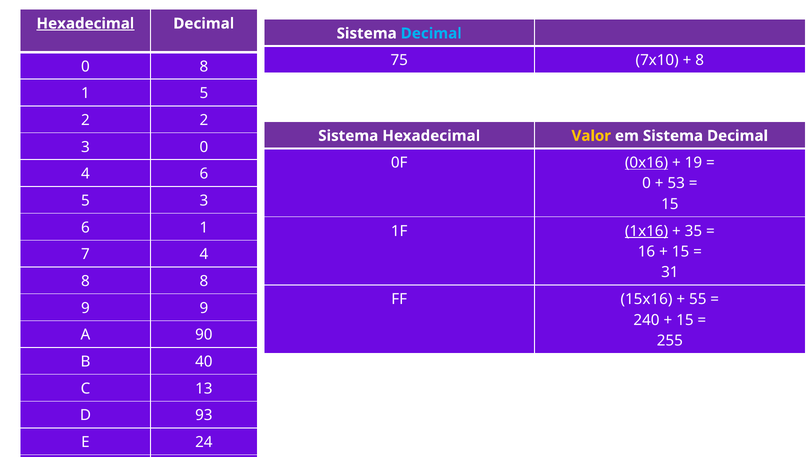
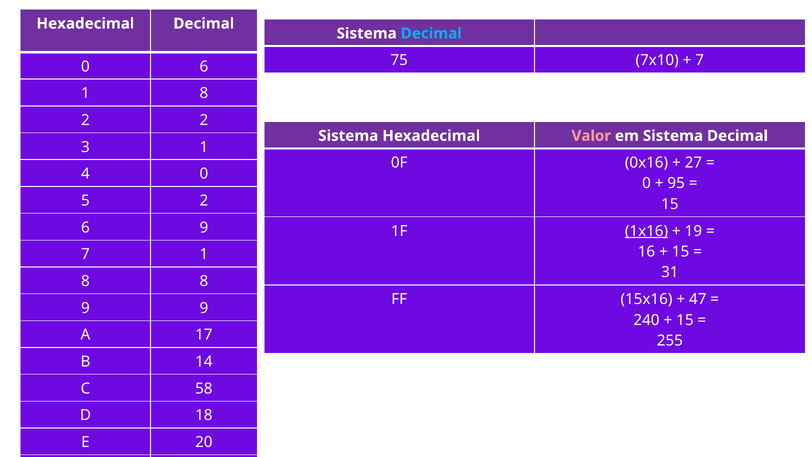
Hexadecimal at (85, 24) underline: present -> none
8 at (700, 60): 8 -> 7
0 8: 8 -> 6
5 at (204, 93): 5 -> 8
Valor colour: yellow -> pink
3 0: 0 -> 1
0x16 underline: present -> none
19: 19 -> 27
4 6: 6 -> 0
53: 53 -> 95
5 3: 3 -> 2
6 1: 1 -> 9
35: 35 -> 19
7 4: 4 -> 1
55: 55 -> 47
90: 90 -> 17
40: 40 -> 14
13: 13 -> 58
93: 93 -> 18
24: 24 -> 20
